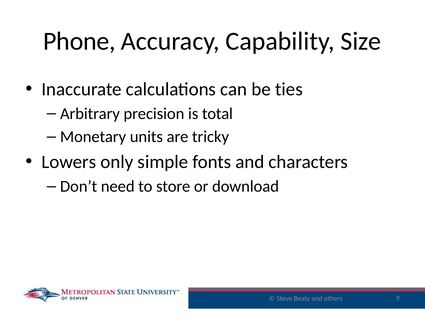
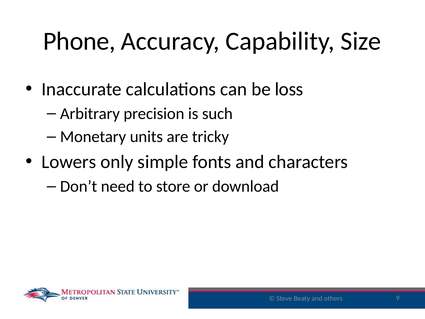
ties: ties -> loss
total: total -> such
